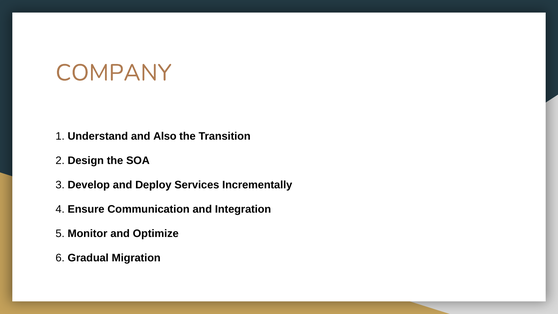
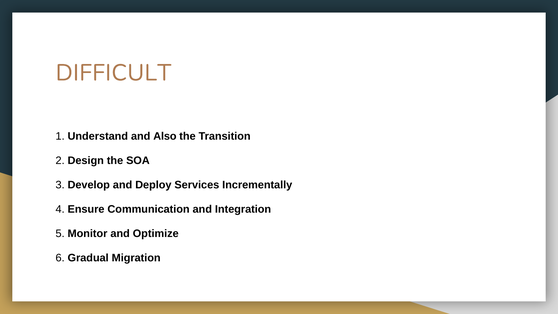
COMPANY: COMPANY -> DIFFICULT
